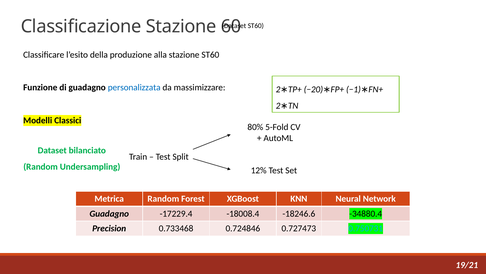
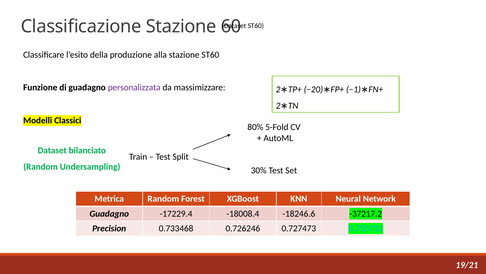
personalizzata colour: blue -> purple
12%: 12% -> 30%
-34880.4: -34880.4 -> -37217.2
0.724846: 0.724846 -> 0.726246
